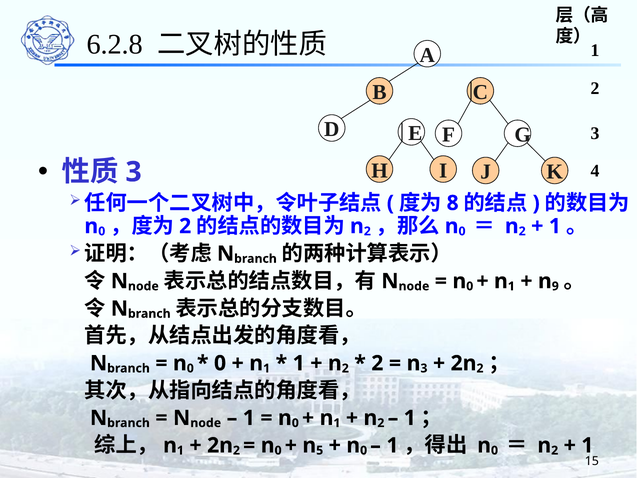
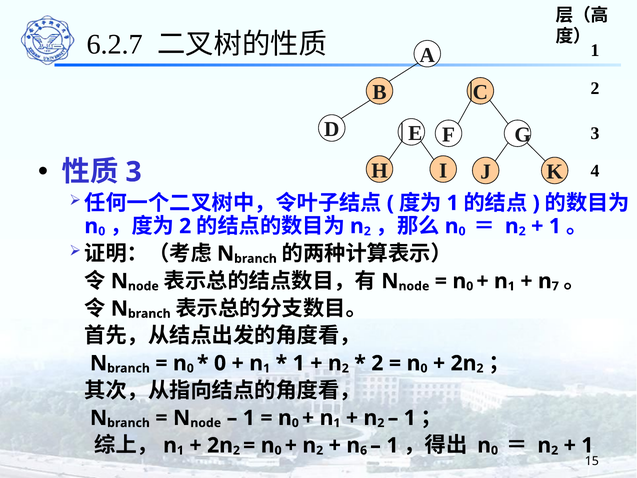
6.2.8: 6.2.8 -> 6.2.7
8 at (453, 203): 8 -> 1
9: 9 -> 7
3 at (424, 368): 3 -> 0
5 at (320, 450): 5 -> 2
0 at (364, 450): 0 -> 6
